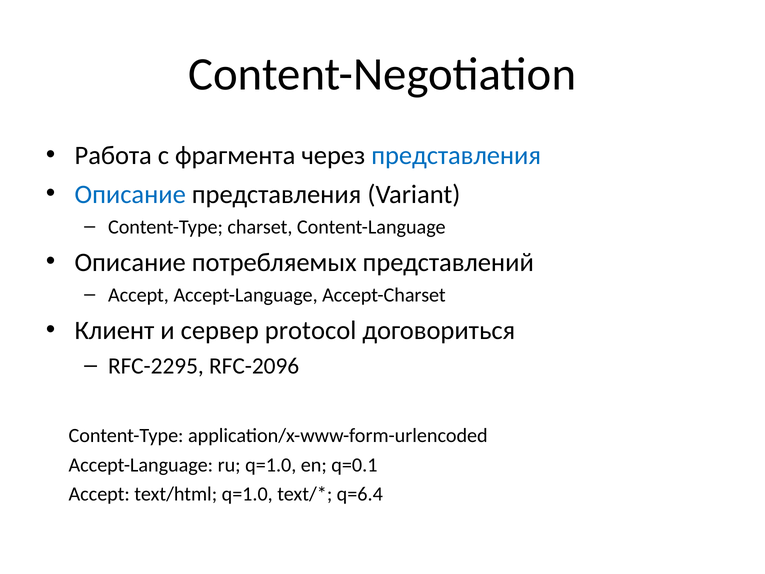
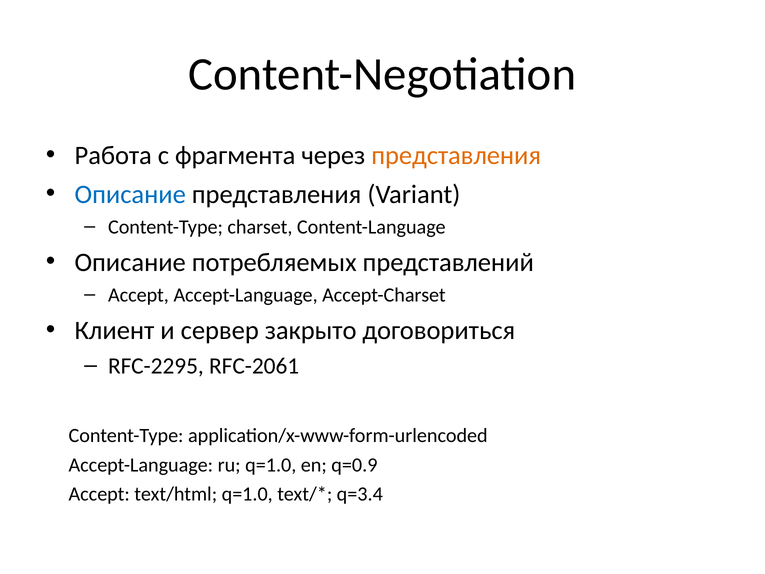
представления at (456, 155) colour: blue -> orange
protocol: protocol -> закрыто
RFC-2096: RFC-2096 -> RFC-2061
q=0.1: q=0.1 -> q=0.9
q=6.4: q=6.4 -> q=3.4
